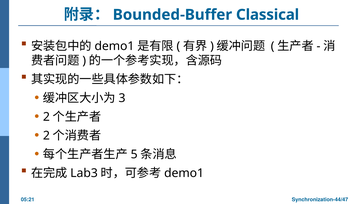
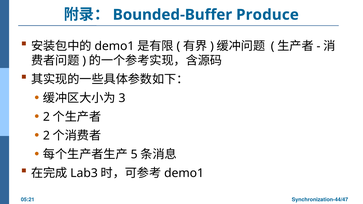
Classical: Classical -> Produce
